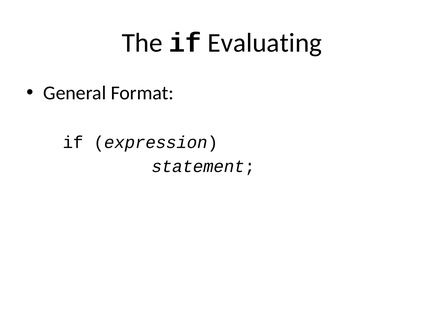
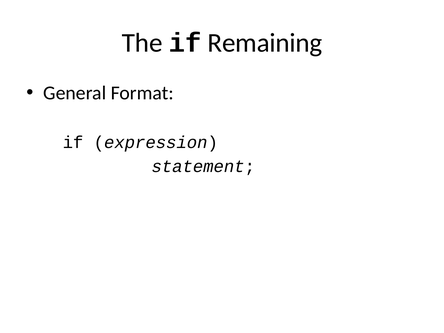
Evaluating: Evaluating -> Remaining
